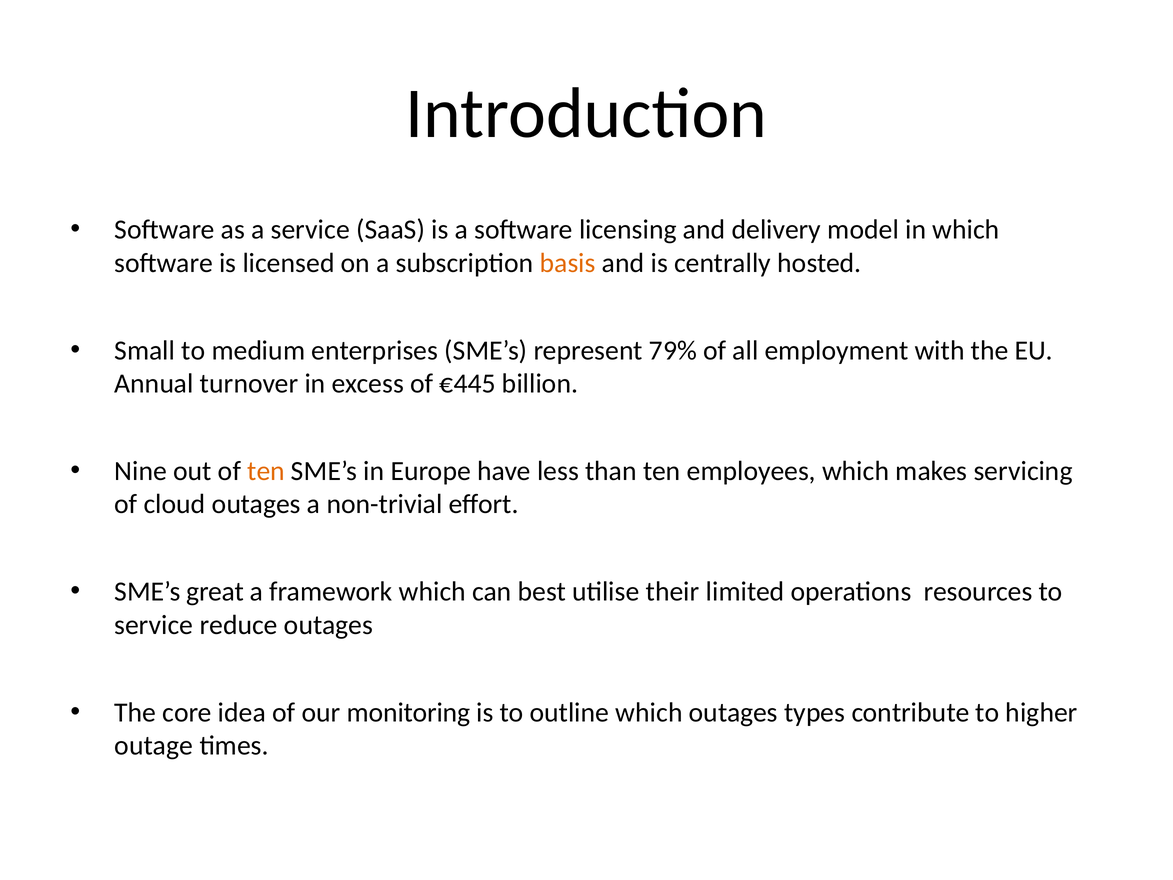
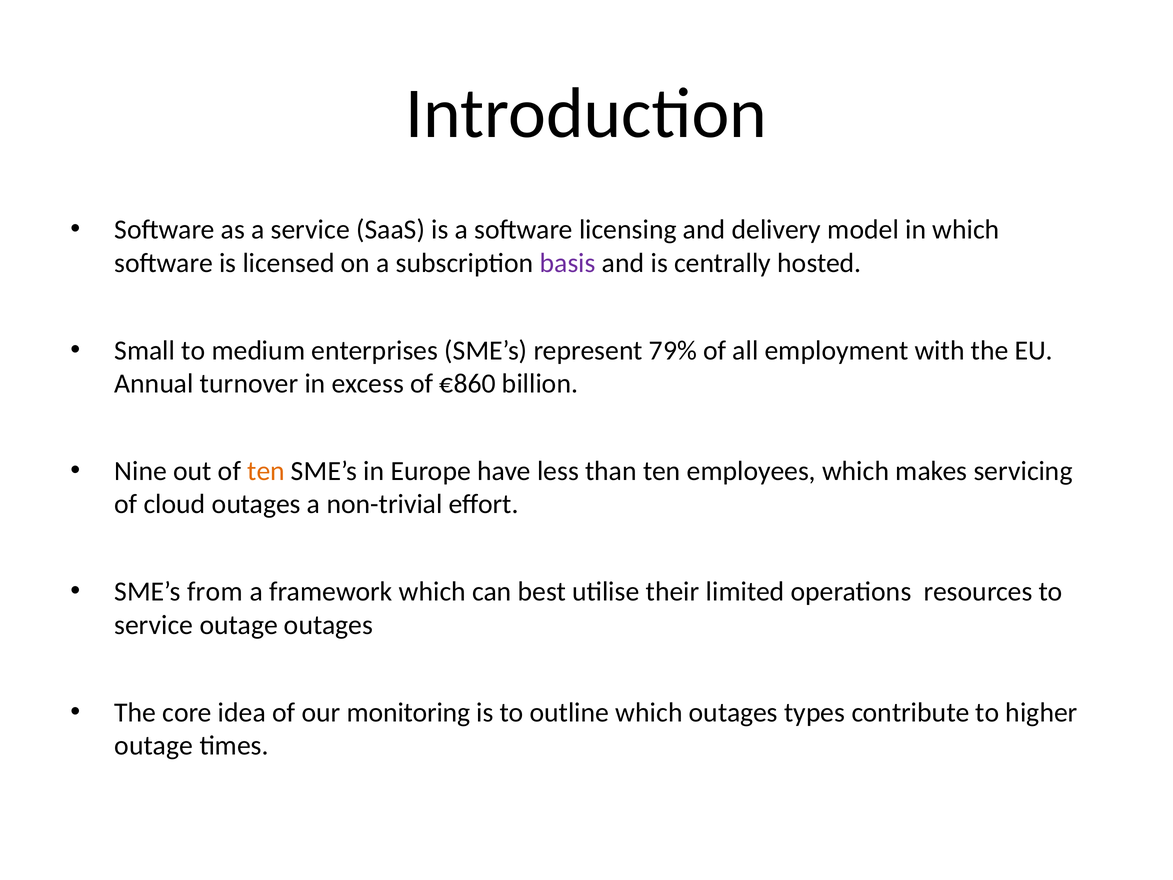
basis colour: orange -> purple
€445: €445 -> €860
great: great -> from
service reduce: reduce -> outage
